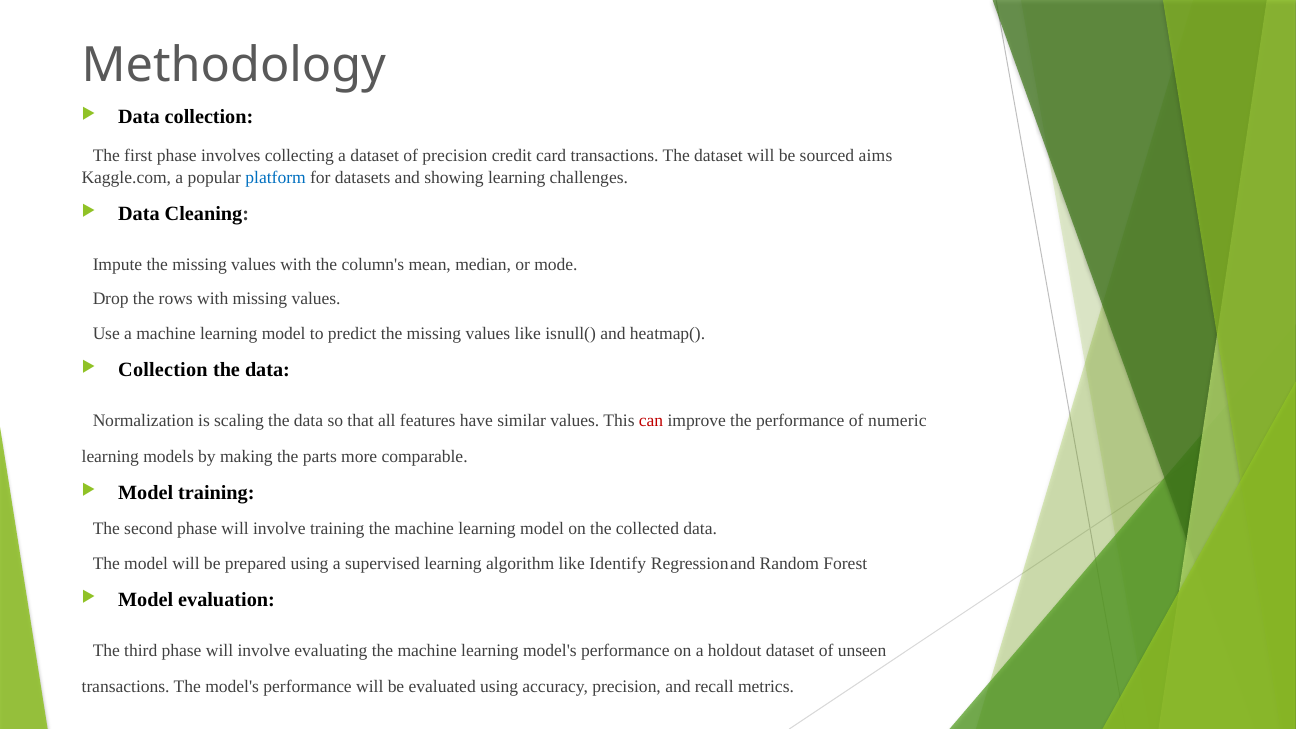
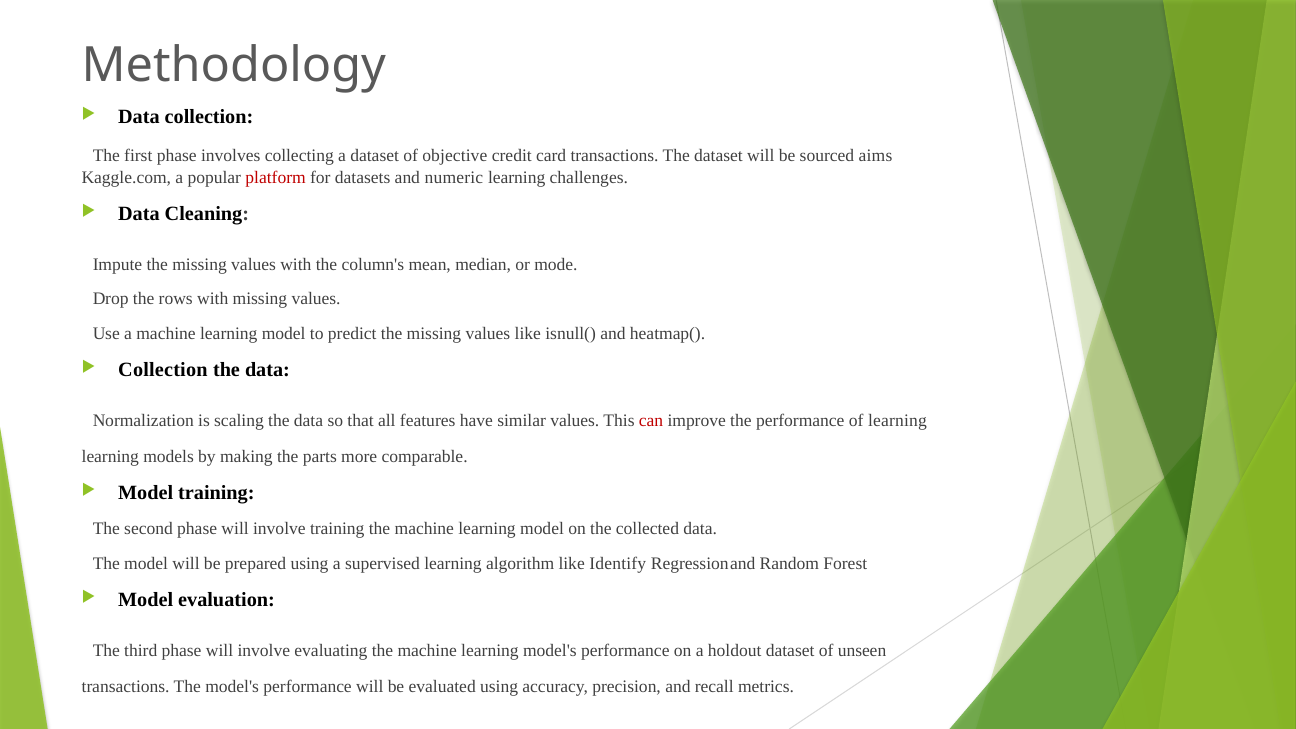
of precision: precision -> objective
platform colour: blue -> red
showing: showing -> numeric
of numeric: numeric -> learning
